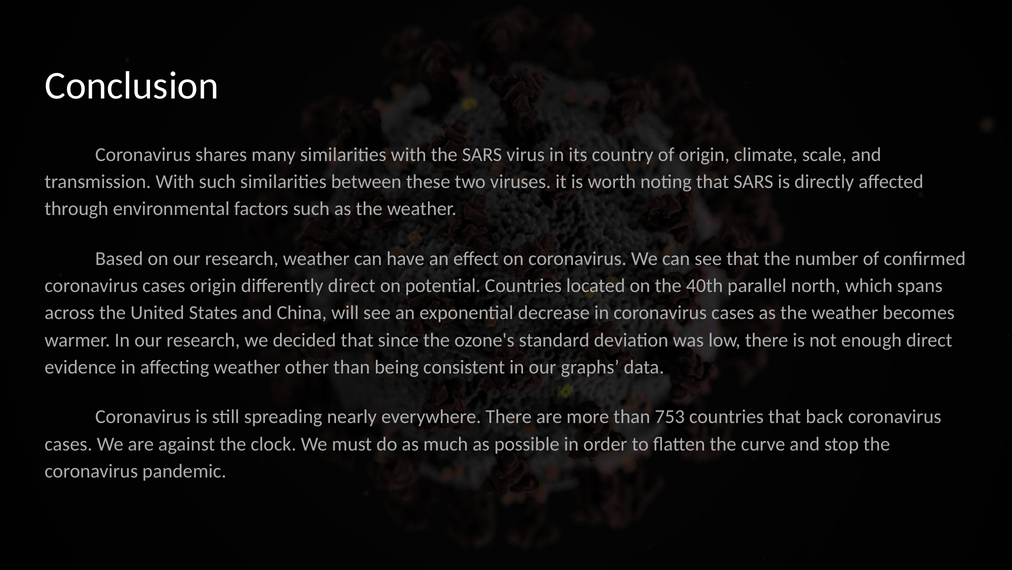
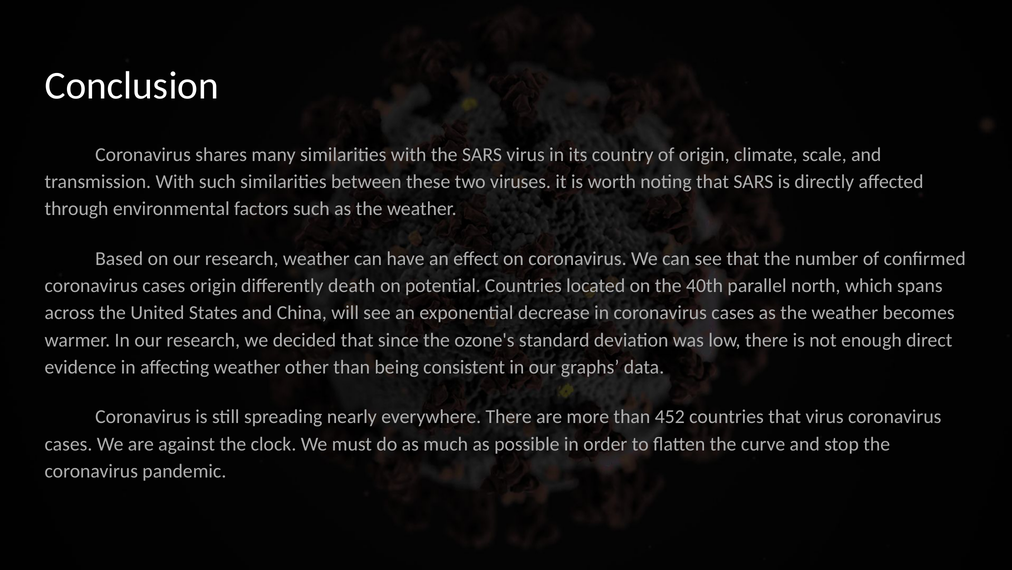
differently direct: direct -> death
753: 753 -> 452
that back: back -> virus
